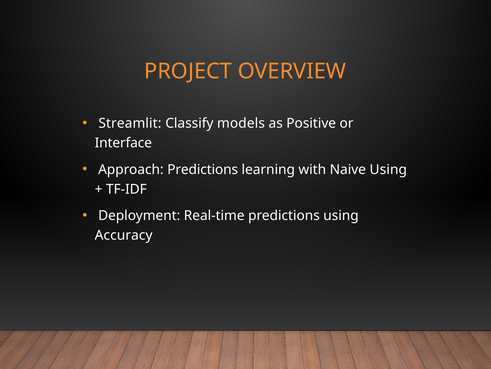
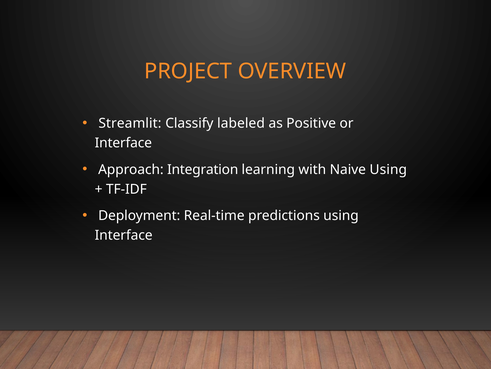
models: models -> labeled
Approach Predictions: Predictions -> Integration
Accuracy at (124, 235): Accuracy -> Interface
